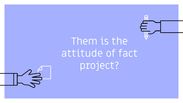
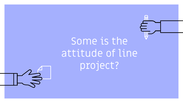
Them: Them -> Some
fact: fact -> line
